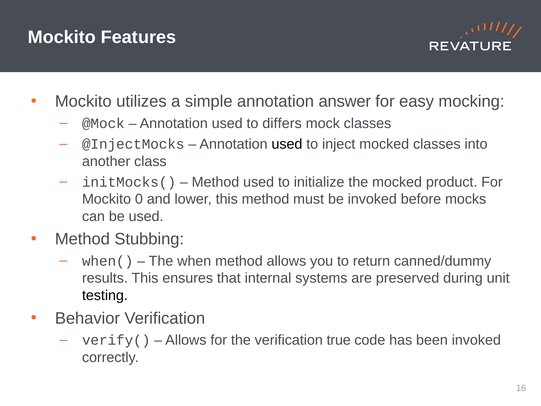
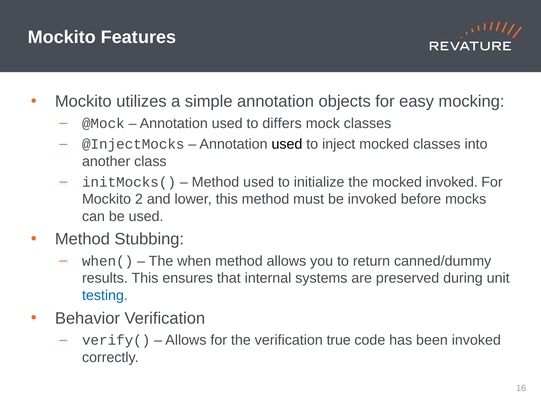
answer: answer -> objects
mocked product: product -> invoked
0: 0 -> 2
testing colour: black -> blue
